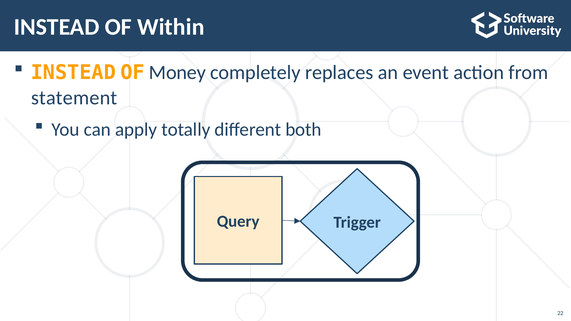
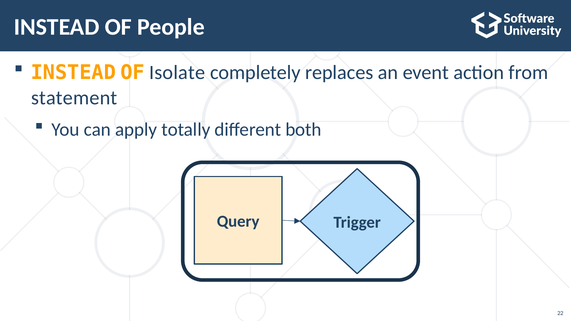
Within: Within -> People
Money: Money -> Isolate
